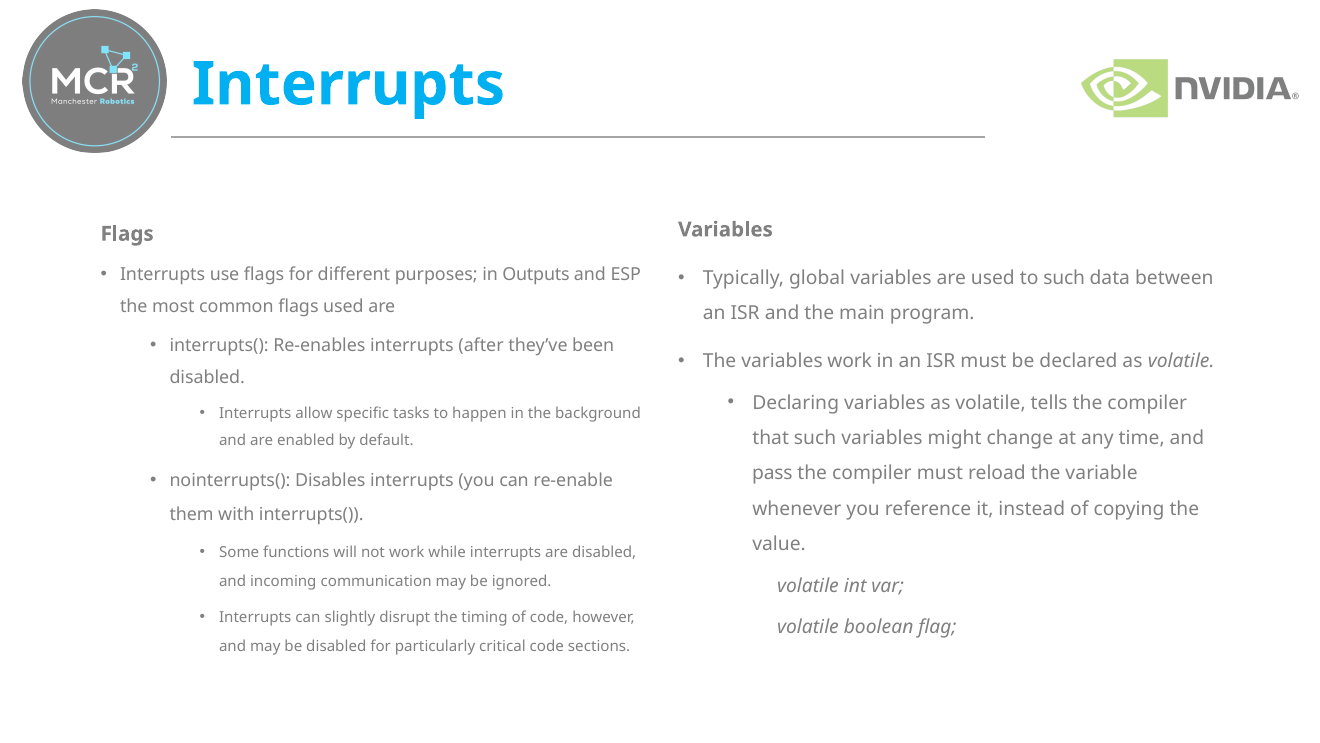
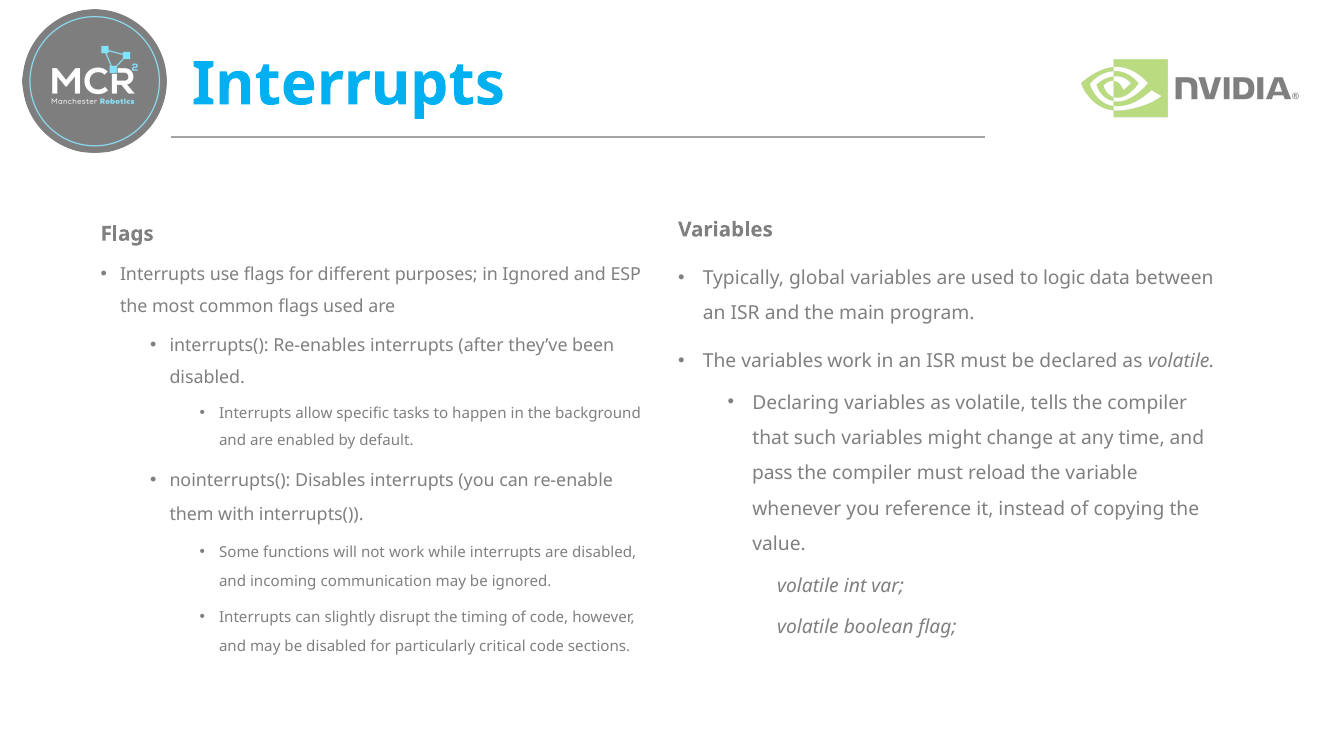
in Outputs: Outputs -> Ignored
to such: such -> logic
